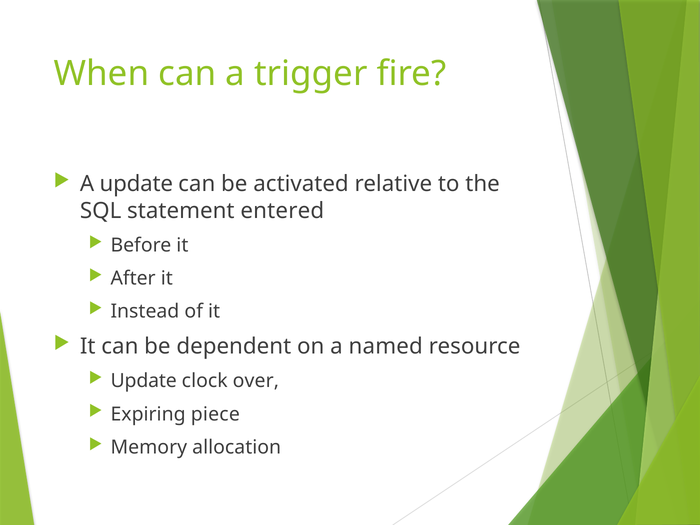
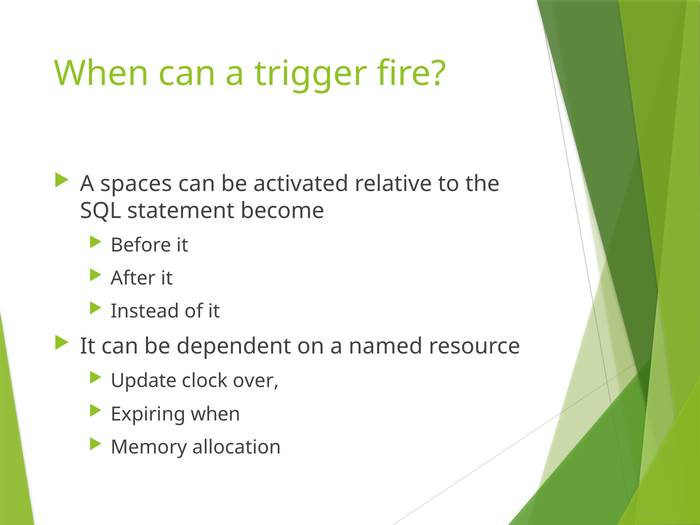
A update: update -> spaces
entered: entered -> become
Expiring piece: piece -> when
